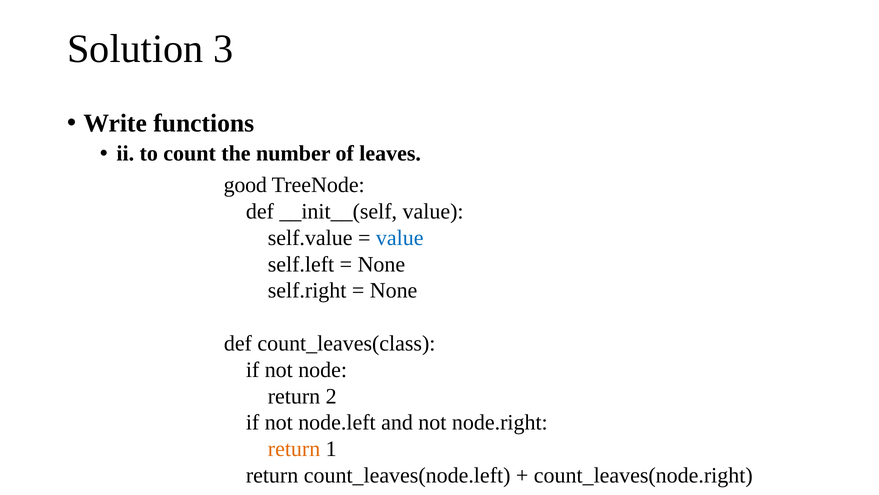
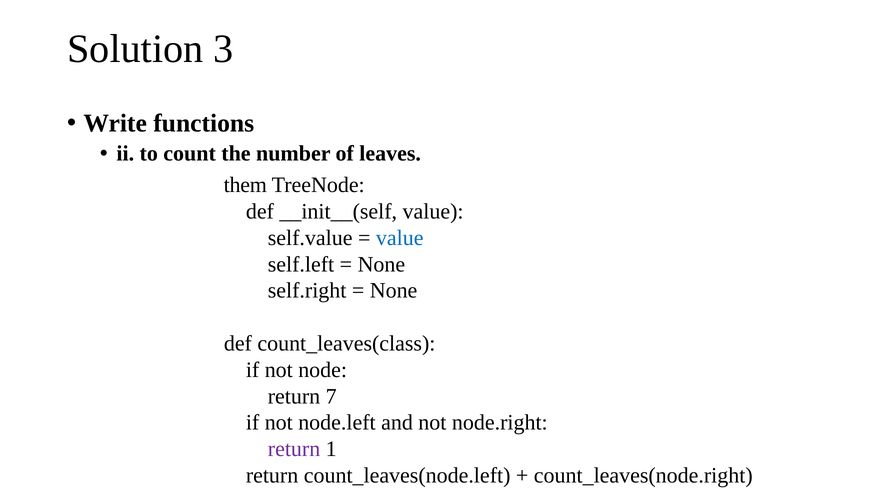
good: good -> them
2: 2 -> 7
return at (294, 449) colour: orange -> purple
